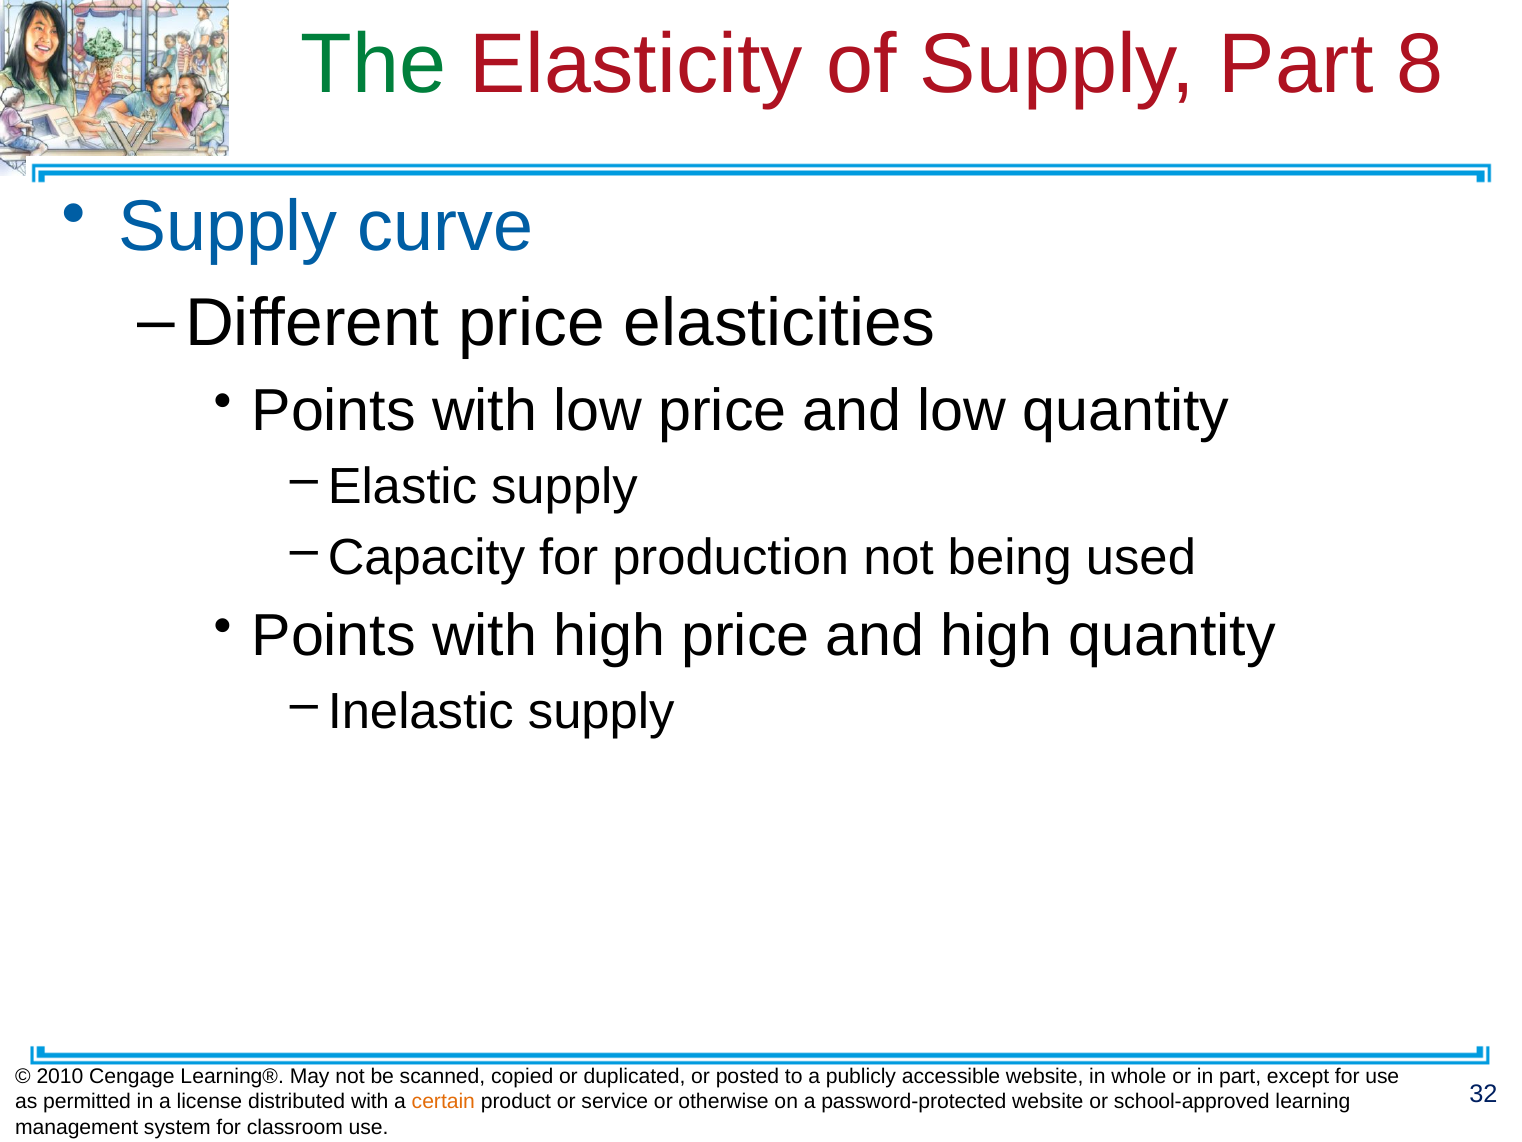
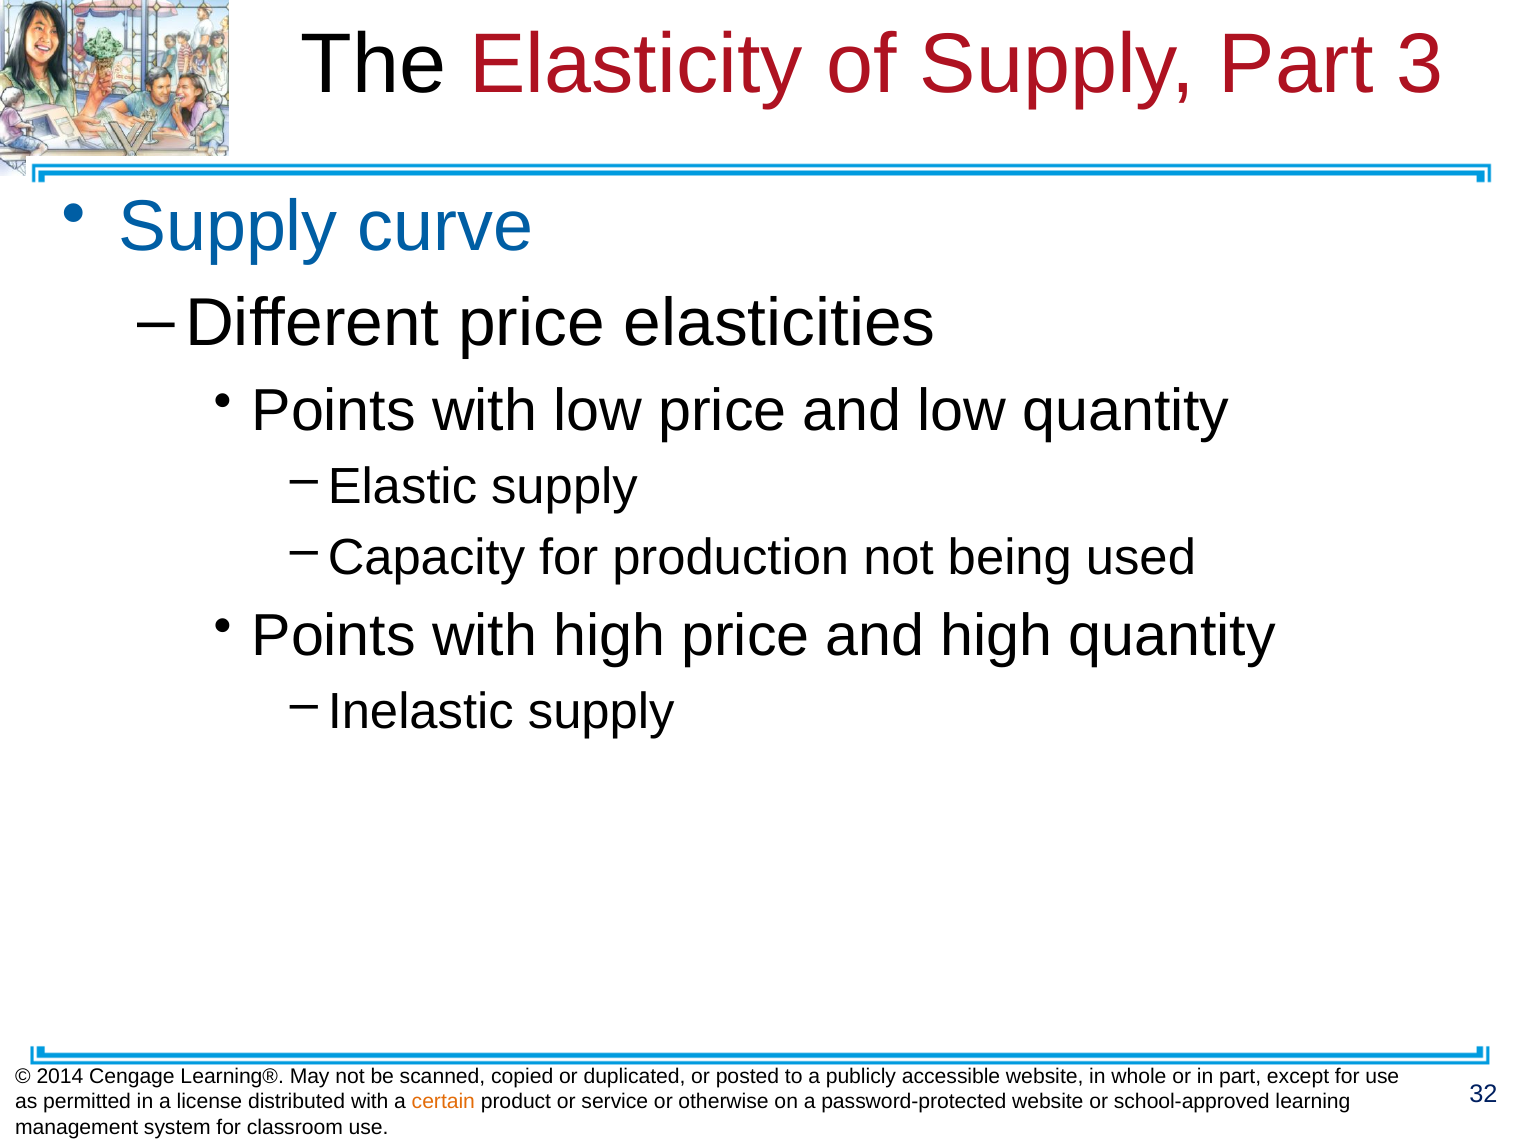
The colour: green -> black
8: 8 -> 3
2010: 2010 -> 2014
